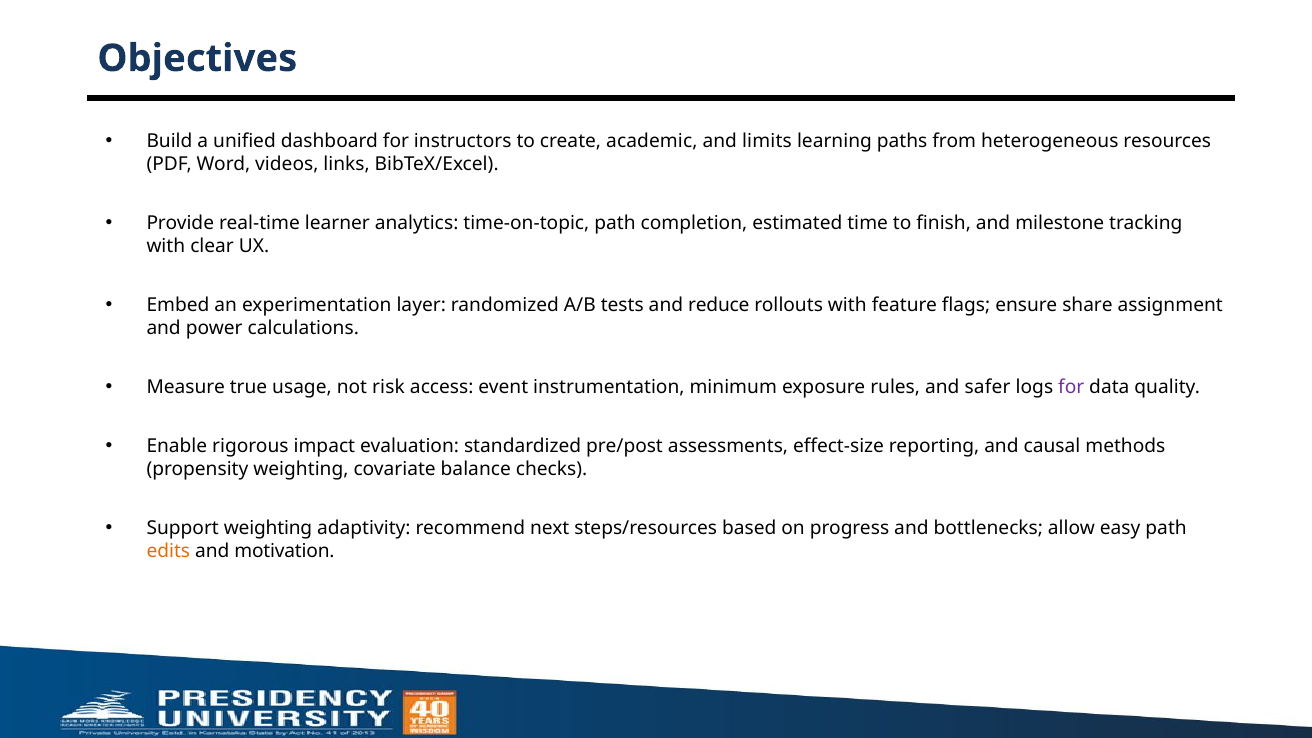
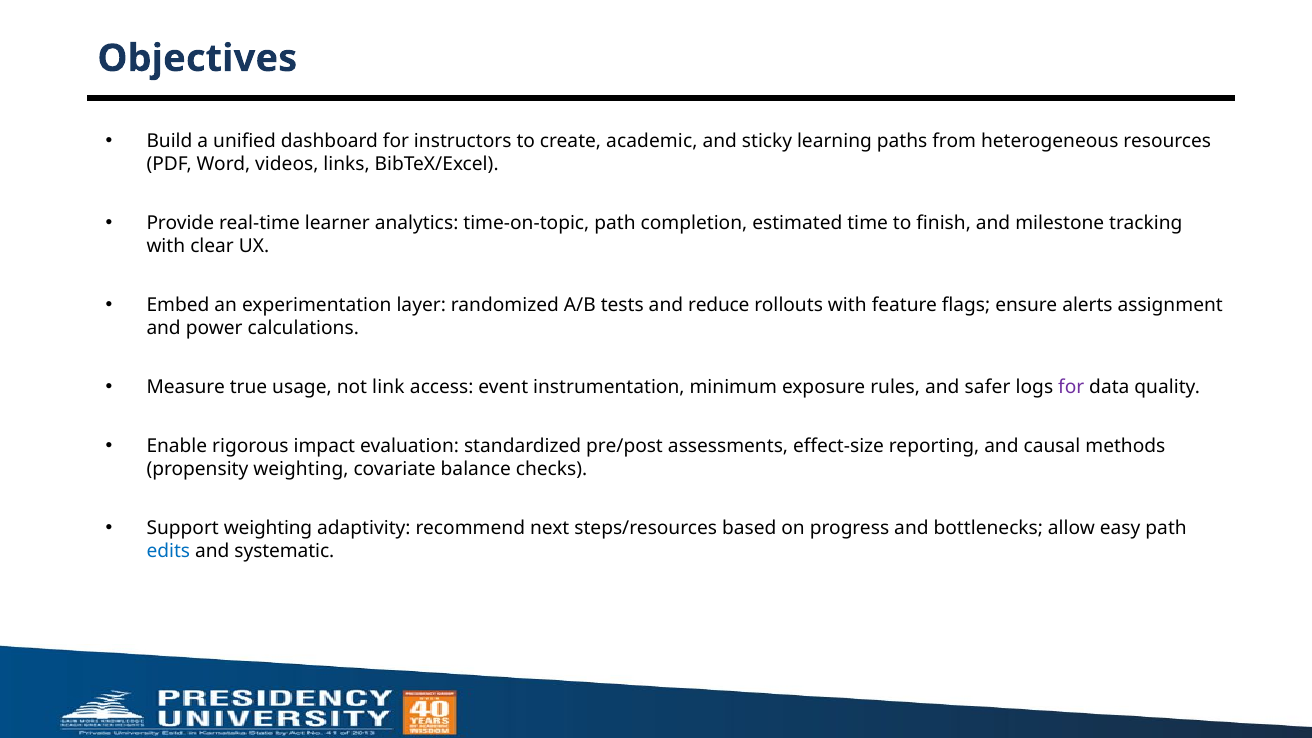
limits: limits -> sticky
share: share -> alerts
risk: risk -> link
edits colour: orange -> blue
motivation: motivation -> systematic
